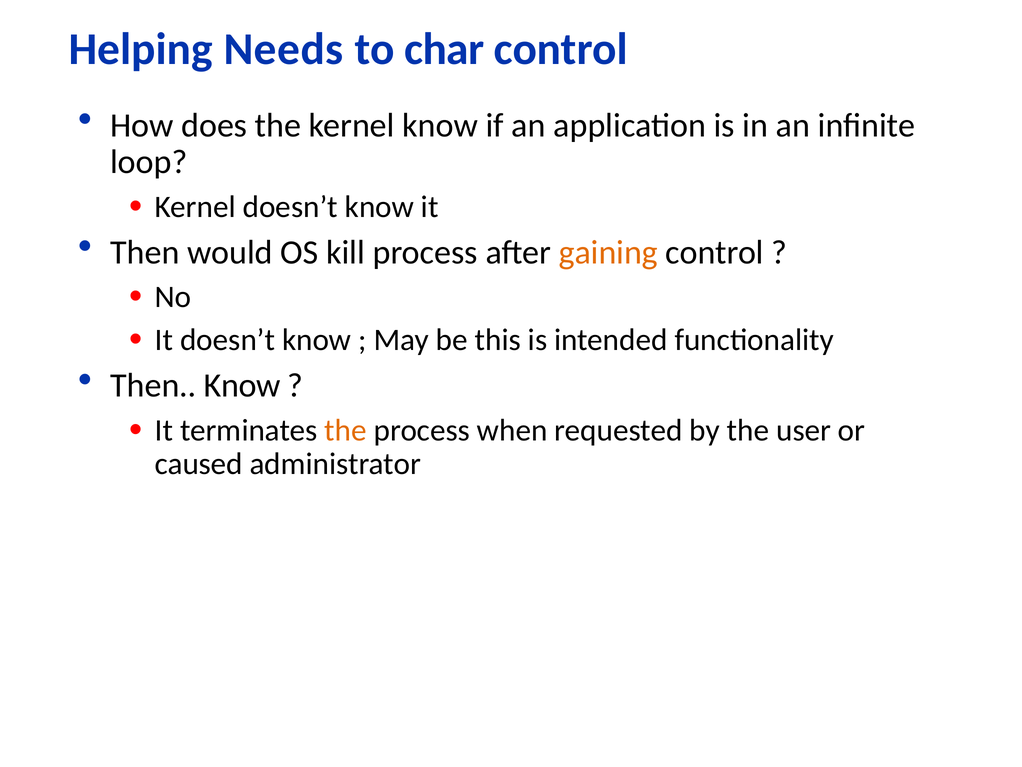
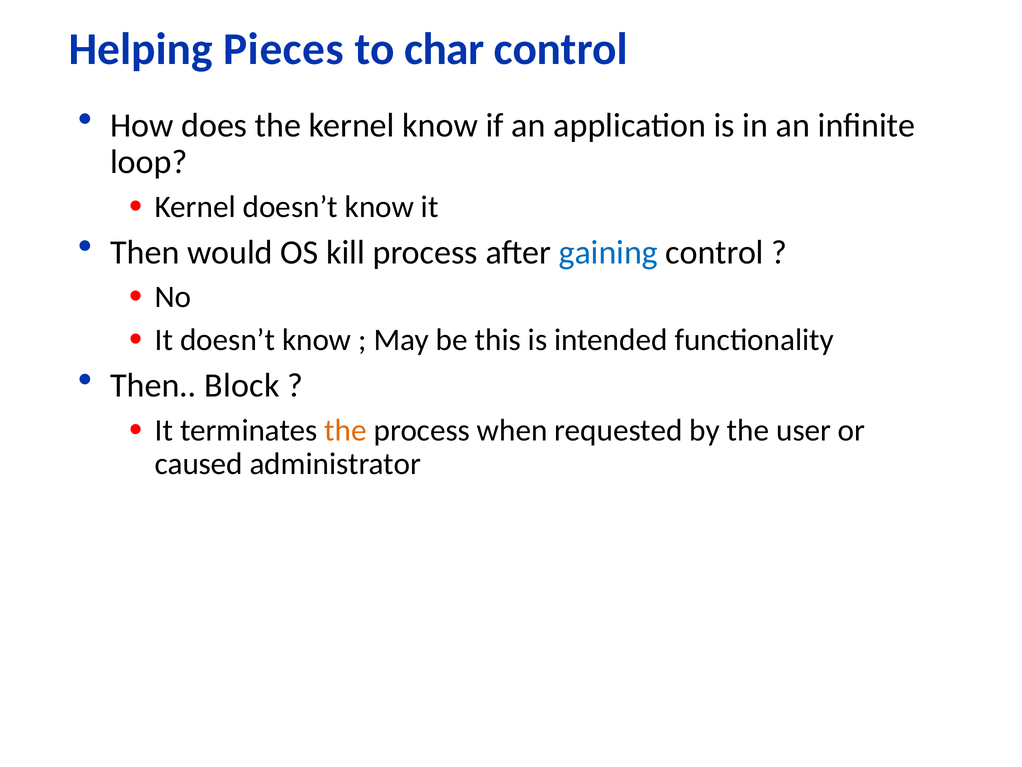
Needs: Needs -> Pieces
gaining colour: orange -> blue
Then Know: Know -> Block
